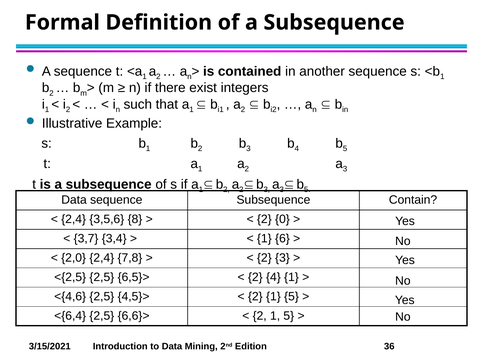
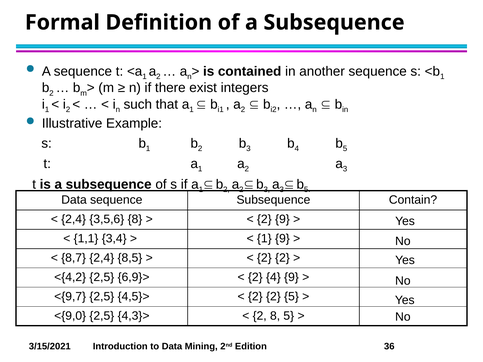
2 0: 0 -> 9
3,7: 3,7 -> 1,1
1 6: 6 -> 9
2,0: 2,0 -> 8,7
7,8: 7,8 -> 8,5
3 at (282, 258): 3 -> 2
<{2,5: <{2,5 -> <{4,2
6,5}>: 6,5}> -> 6,9}>
4 1: 1 -> 9
<{4,6: <{4,6 -> <{9,7
1 at (273, 297): 1 -> 2
<{6,4: <{6,4 -> <{9,0
6,6}>: 6,6}> -> 4,3}>
1 at (275, 316): 1 -> 8
